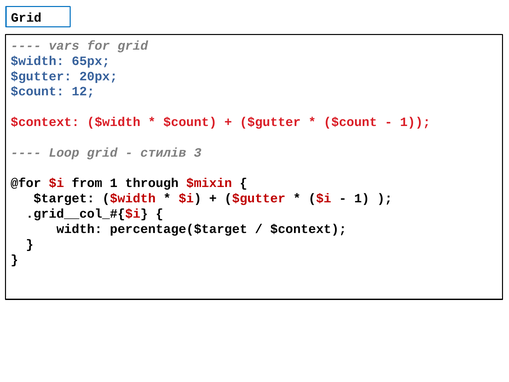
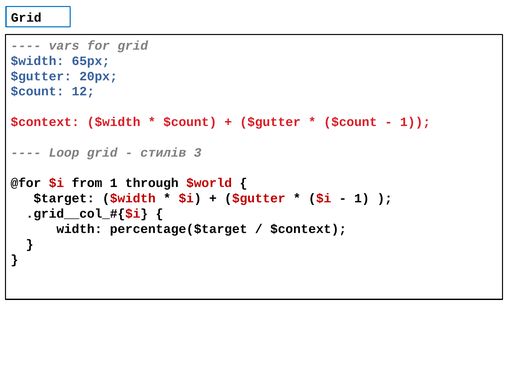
$mixin: $mixin -> $world
